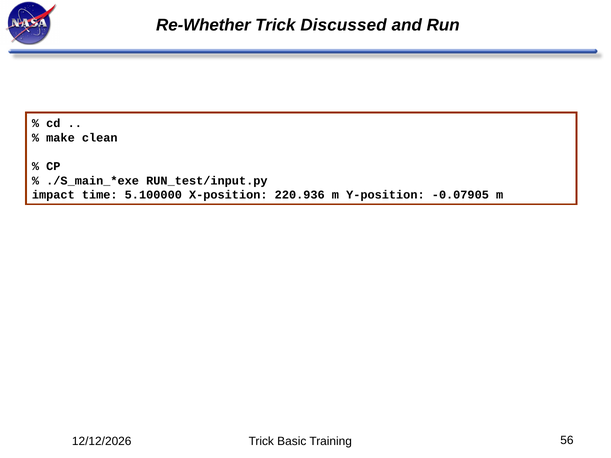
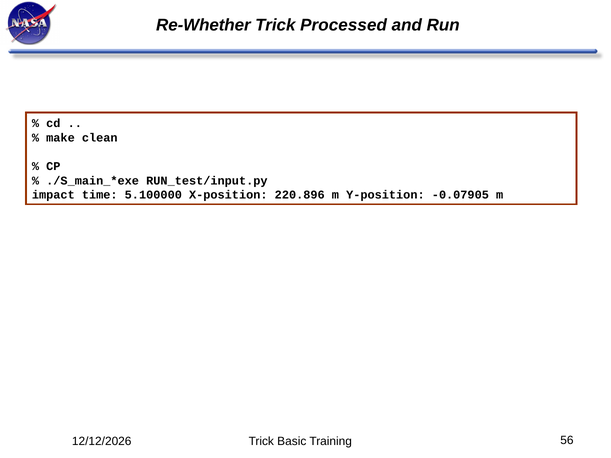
Discussed: Discussed -> Processed
220.936: 220.936 -> 220.896
